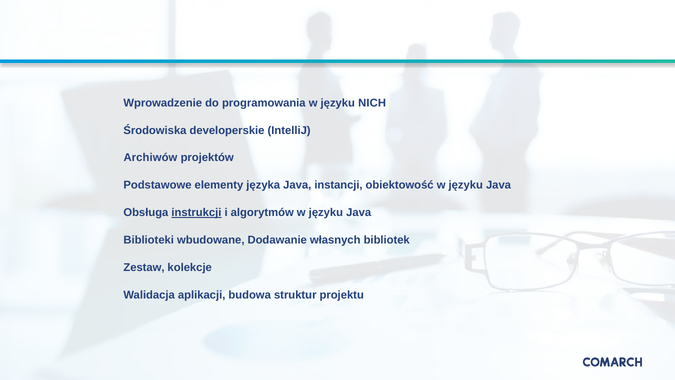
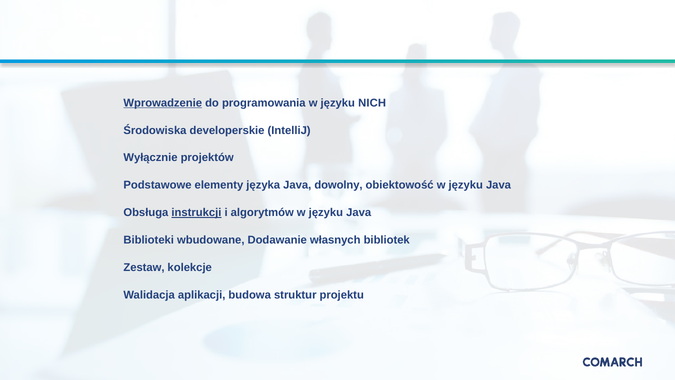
Wprowadzenie underline: none -> present
Archiwów: Archiwów -> Wyłącznie
instancji: instancji -> dowolny
